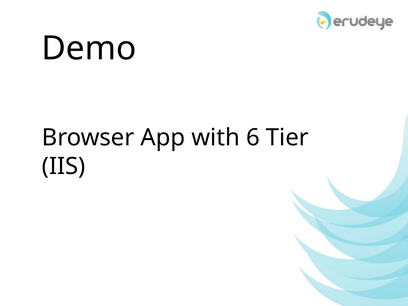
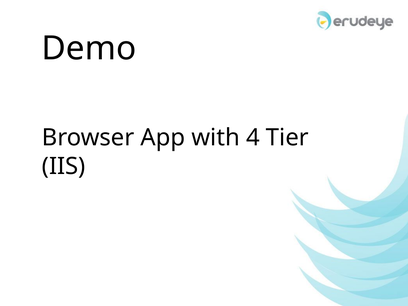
6: 6 -> 4
